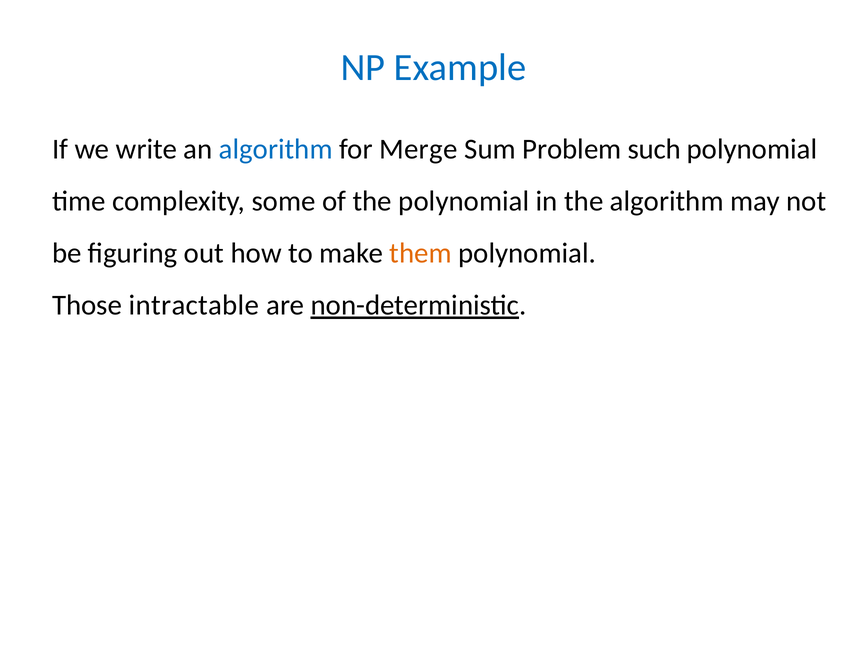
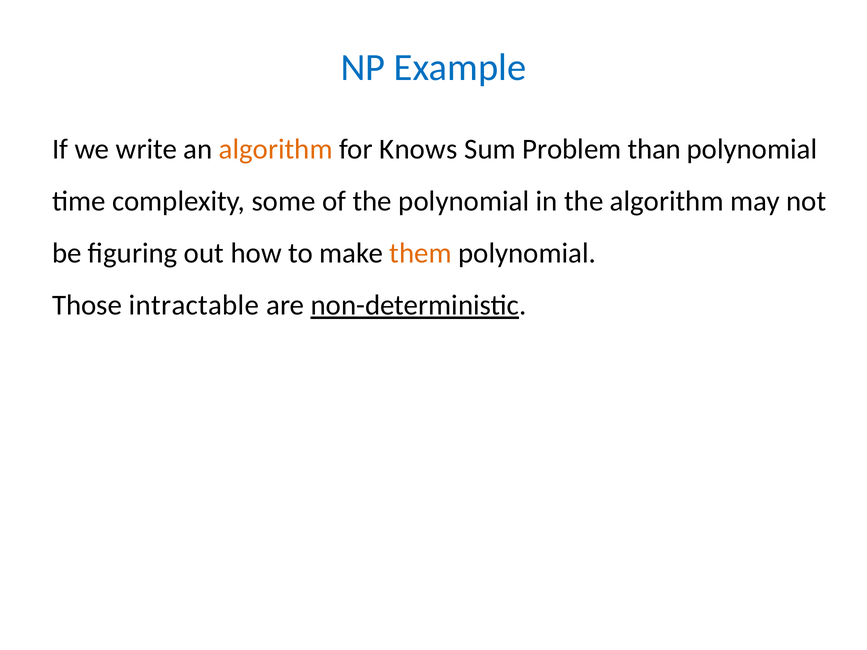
algorithm at (276, 149) colour: blue -> orange
Merge: Merge -> Knows
such: such -> than
